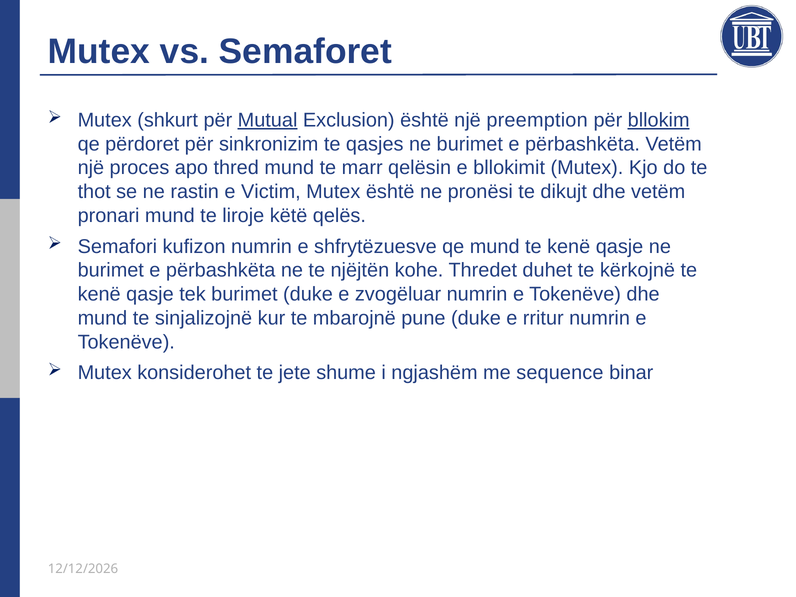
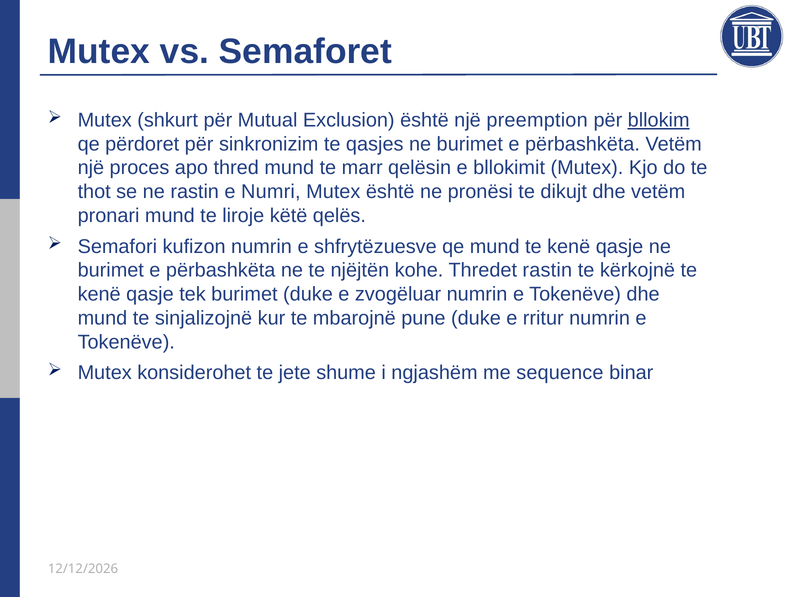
Mutual underline: present -> none
Victim: Victim -> Numri
Thredet duhet: duhet -> rastin
